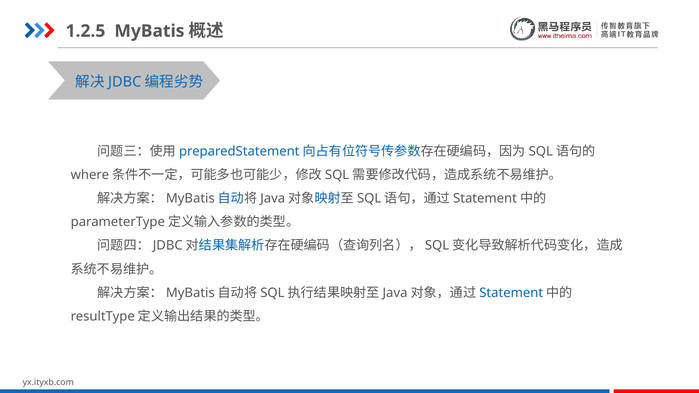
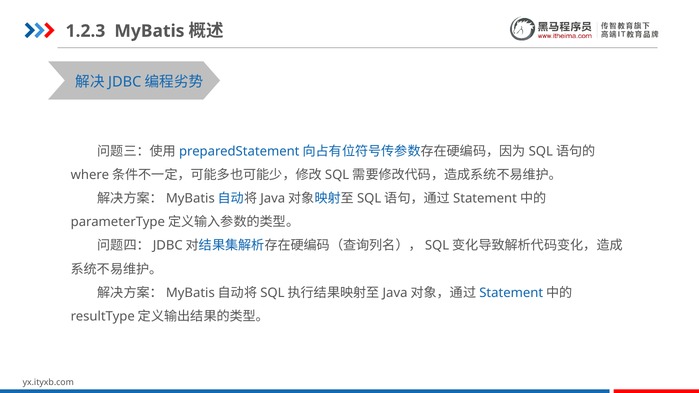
1.2.5: 1.2.5 -> 1.2.3
